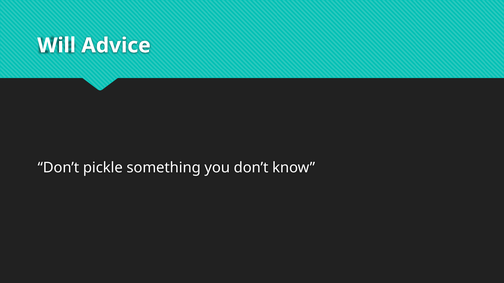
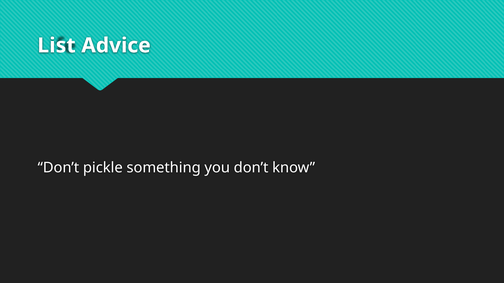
Will: Will -> List
